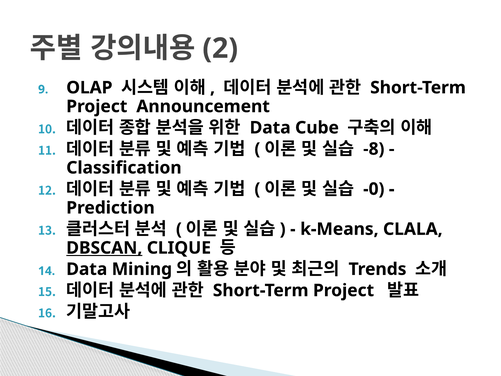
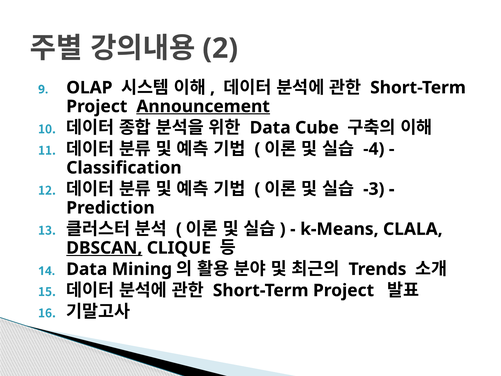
Announcement underline: none -> present
-8: -8 -> -4
-0: -0 -> -3
